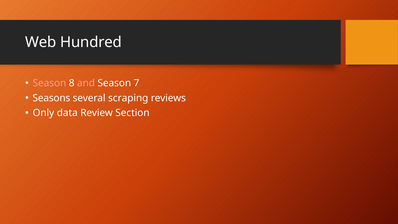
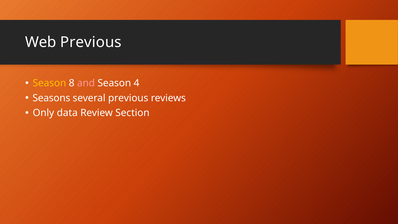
Web Hundred: Hundred -> Previous
Season at (49, 83) colour: pink -> yellow
7: 7 -> 4
several scraping: scraping -> previous
